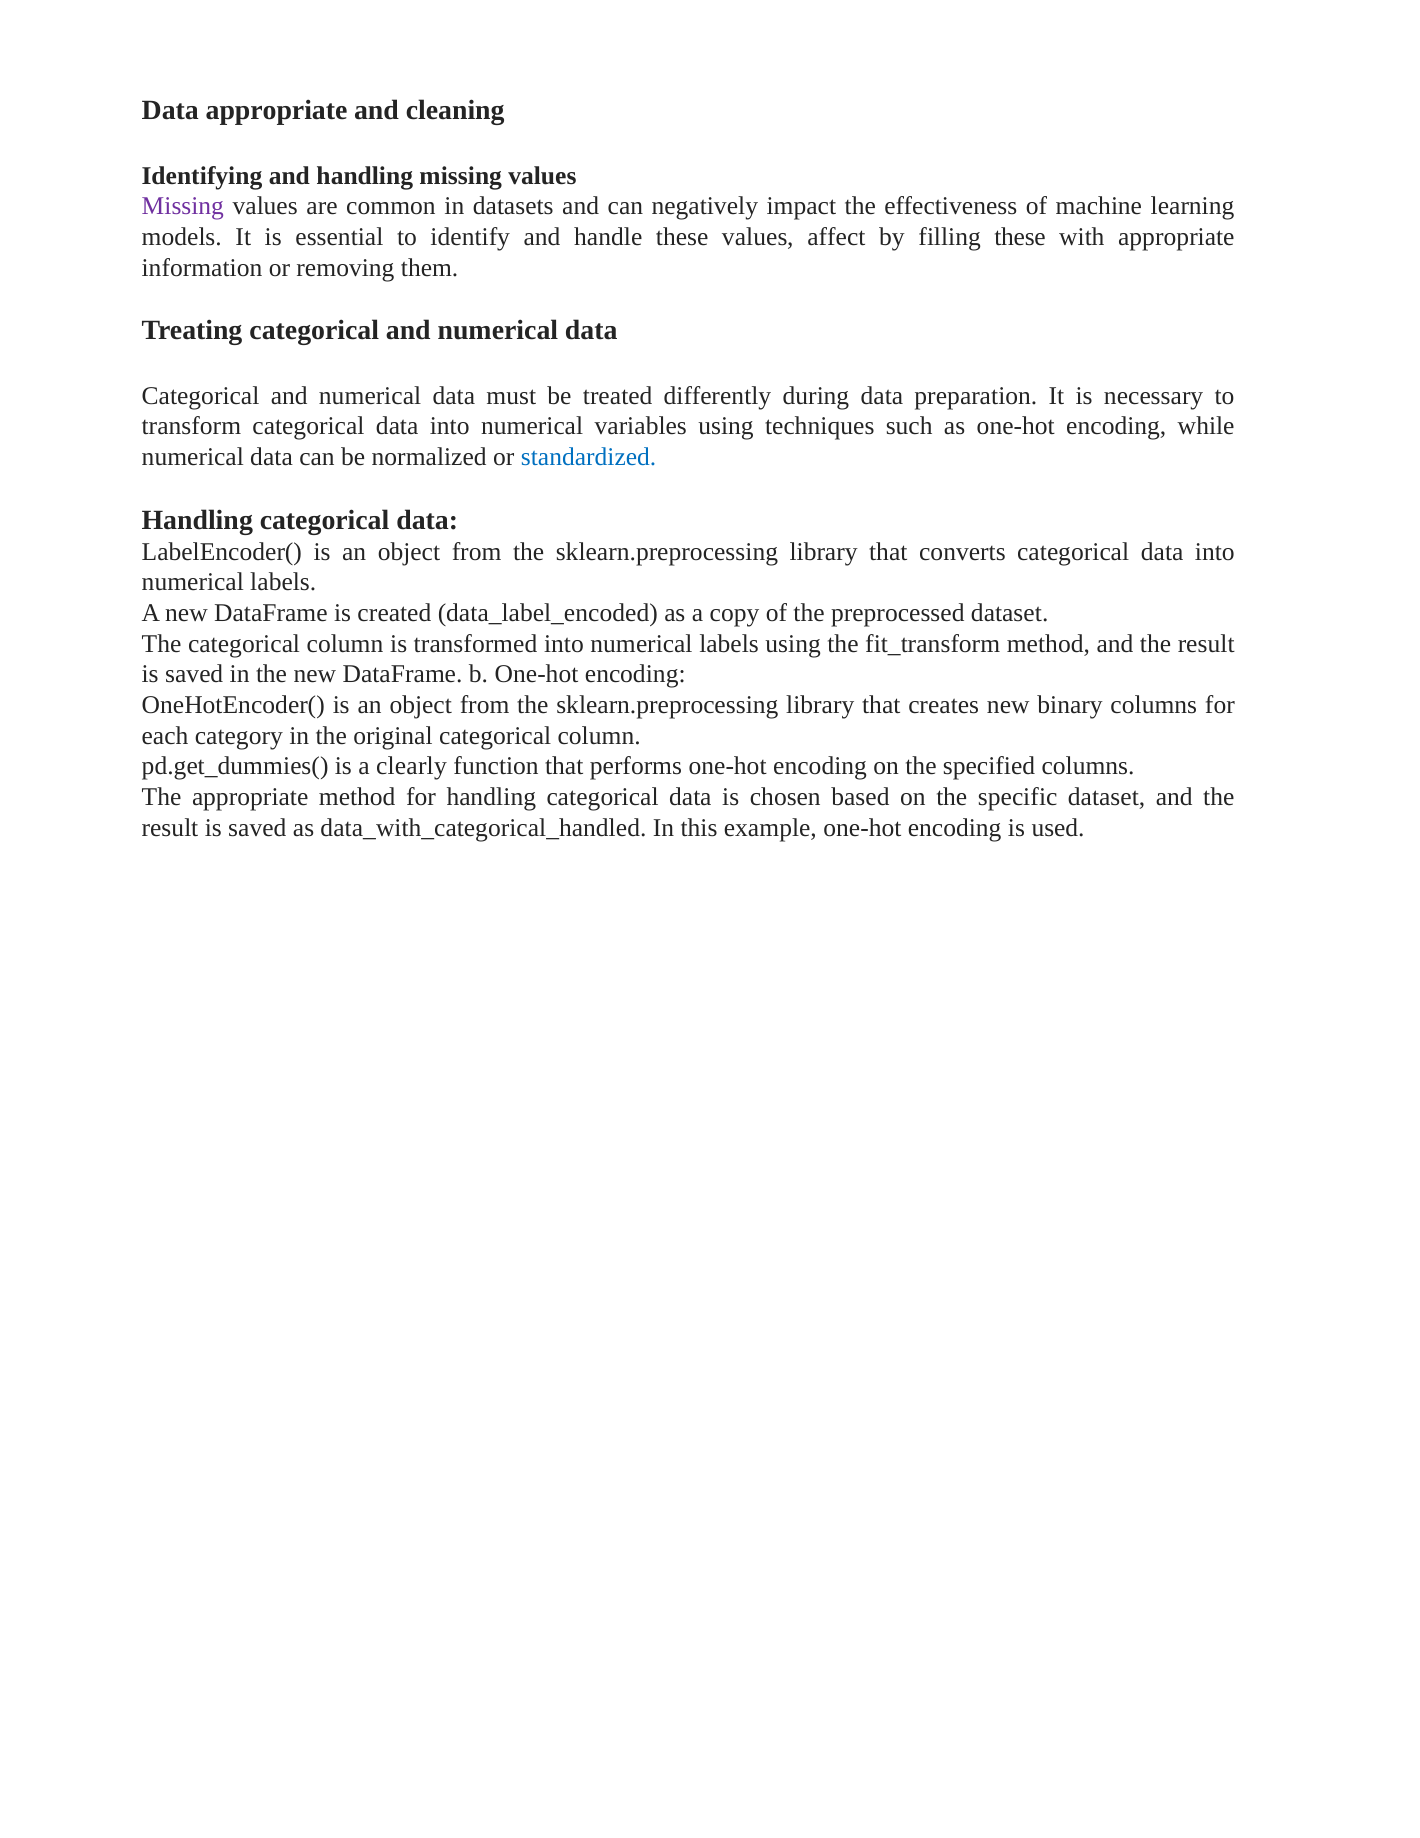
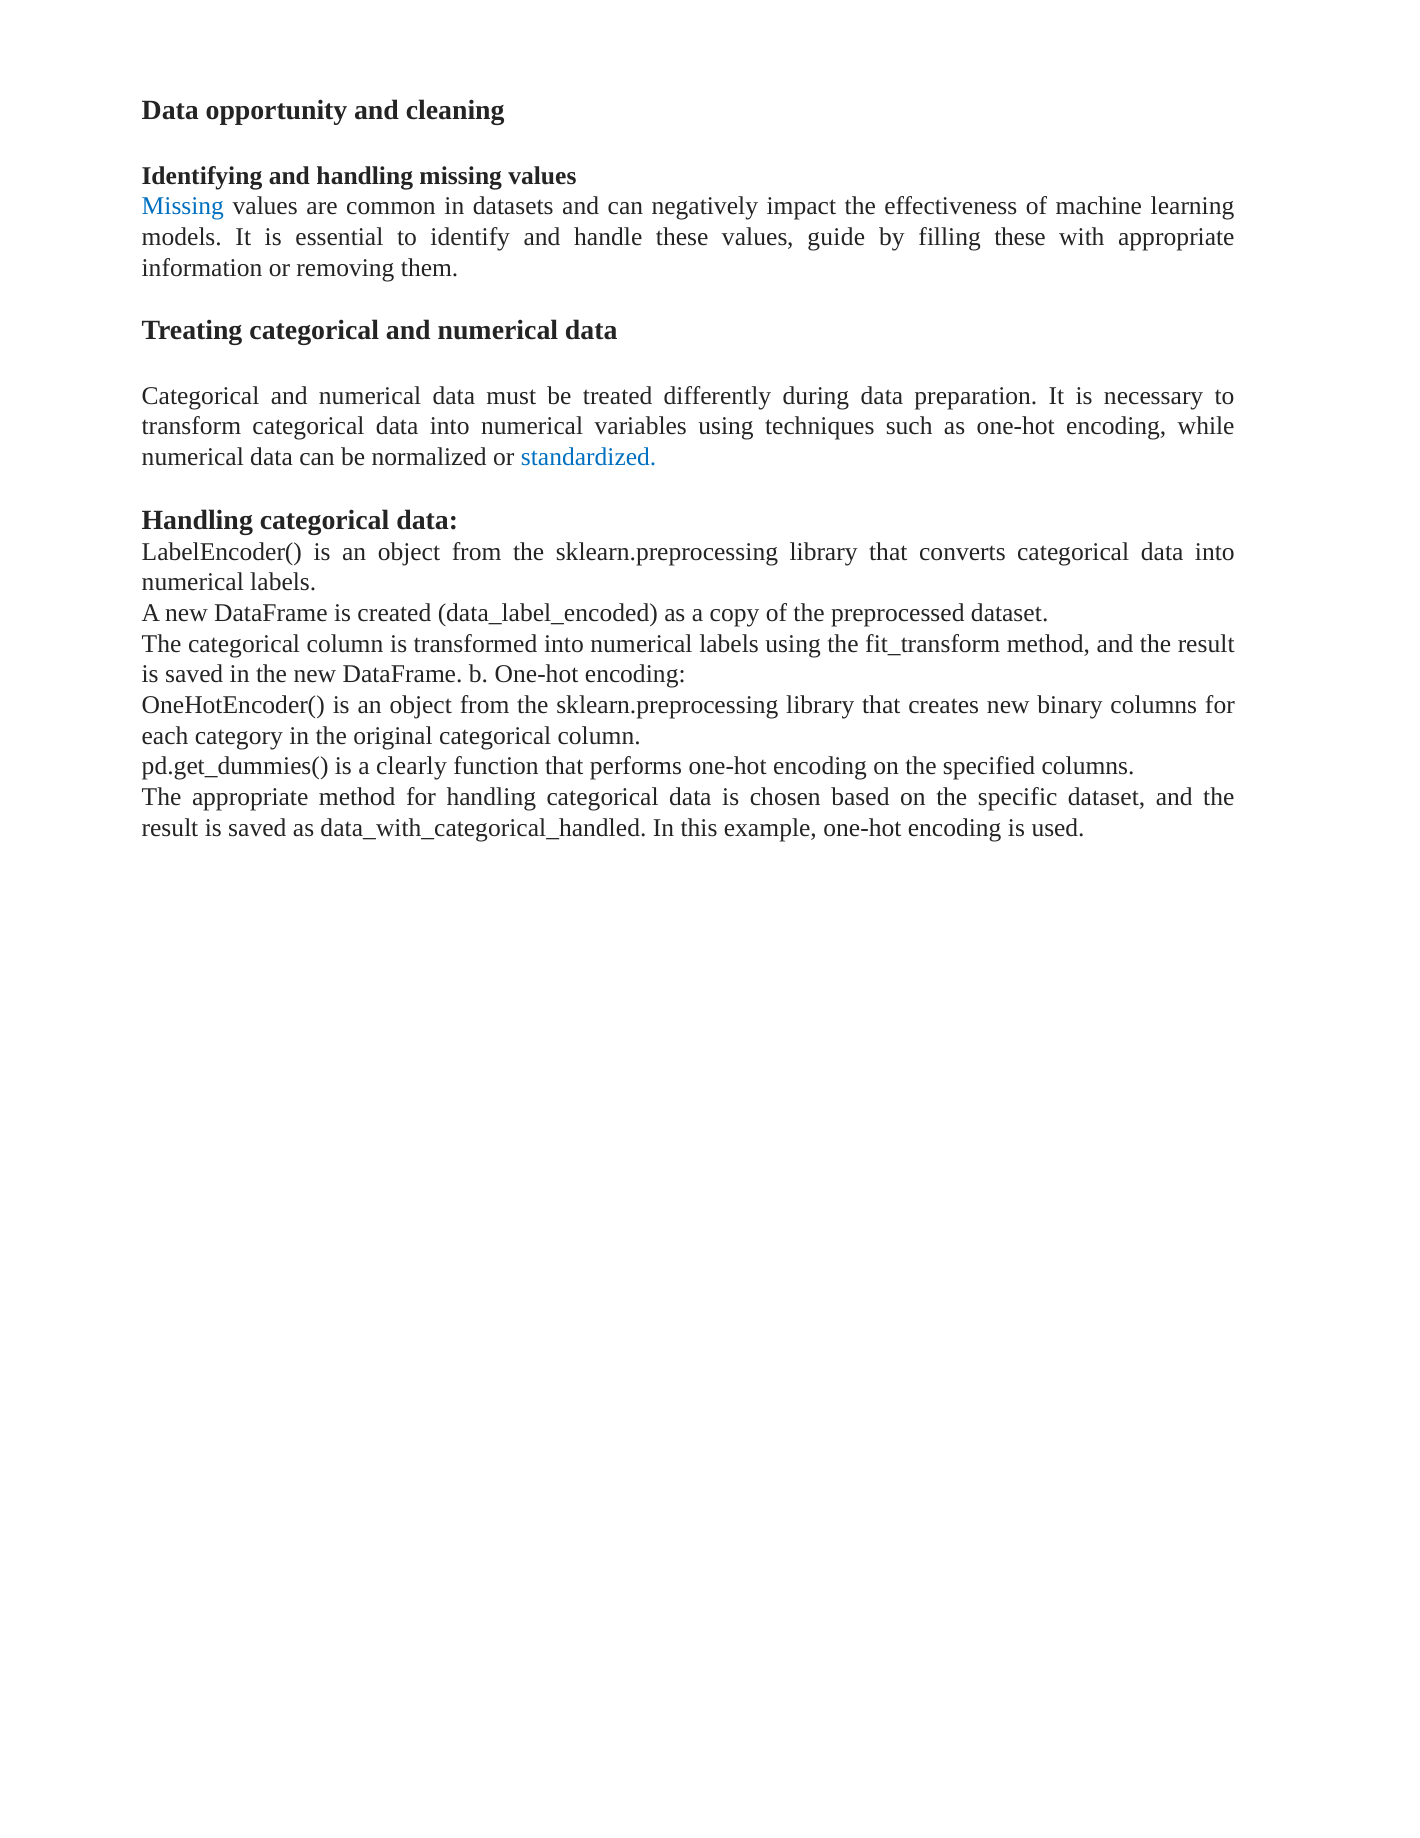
Data appropriate: appropriate -> opportunity
Missing at (183, 206) colour: purple -> blue
affect: affect -> guide
